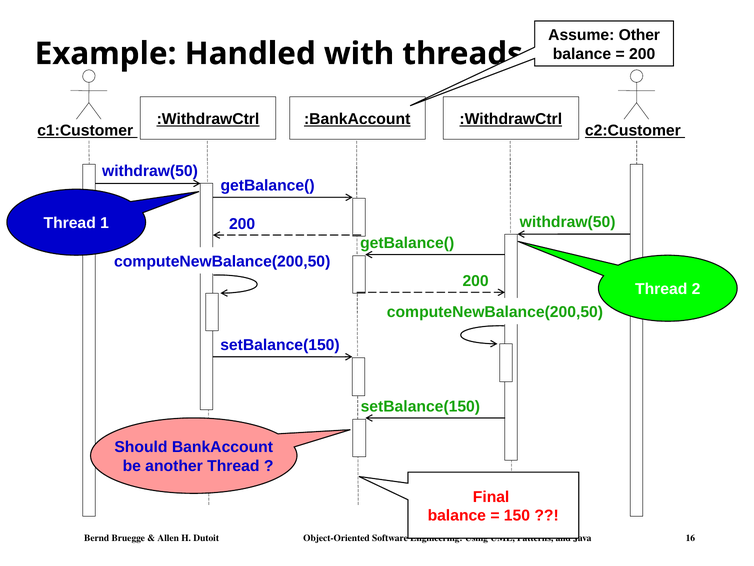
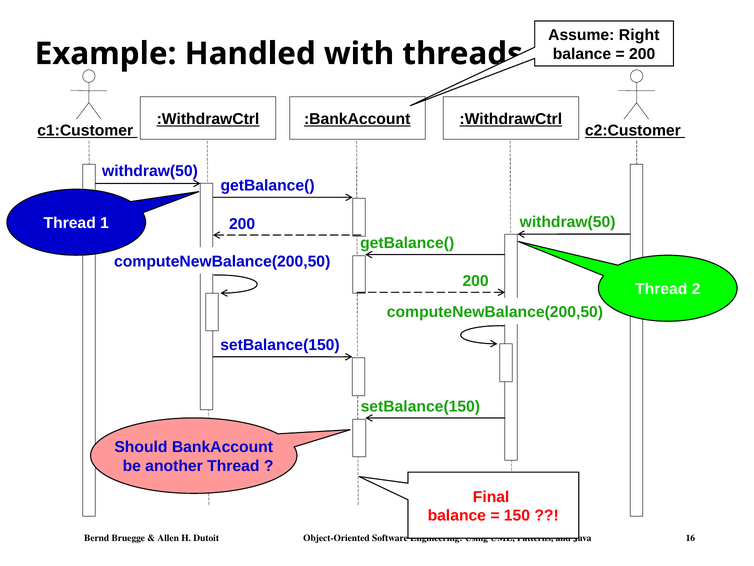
Other: Other -> Right
